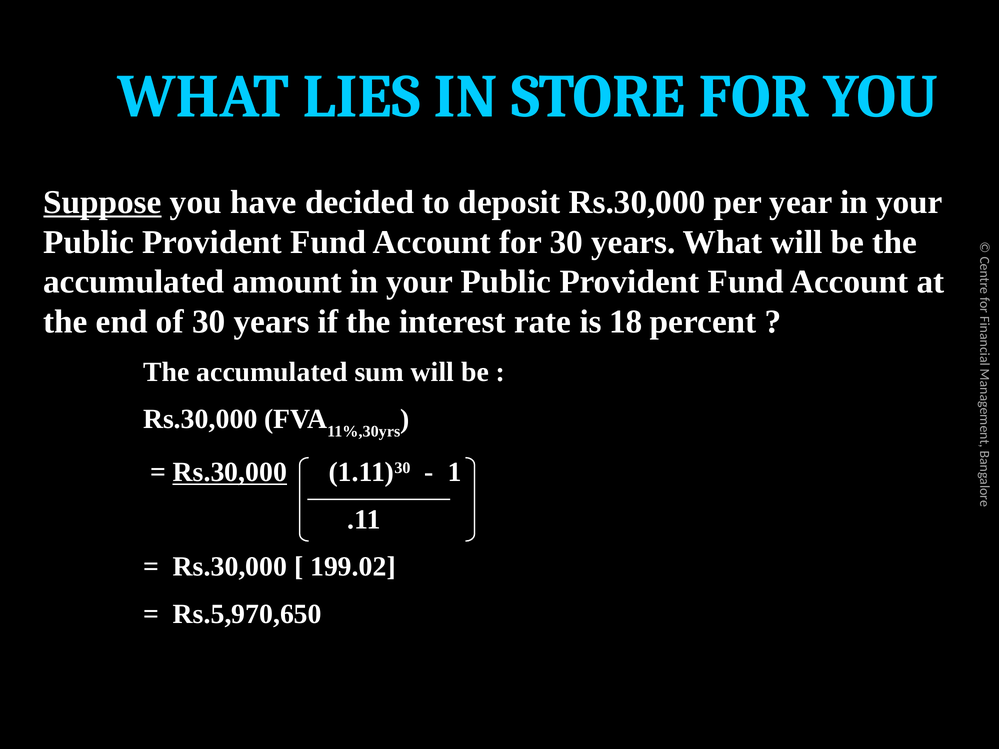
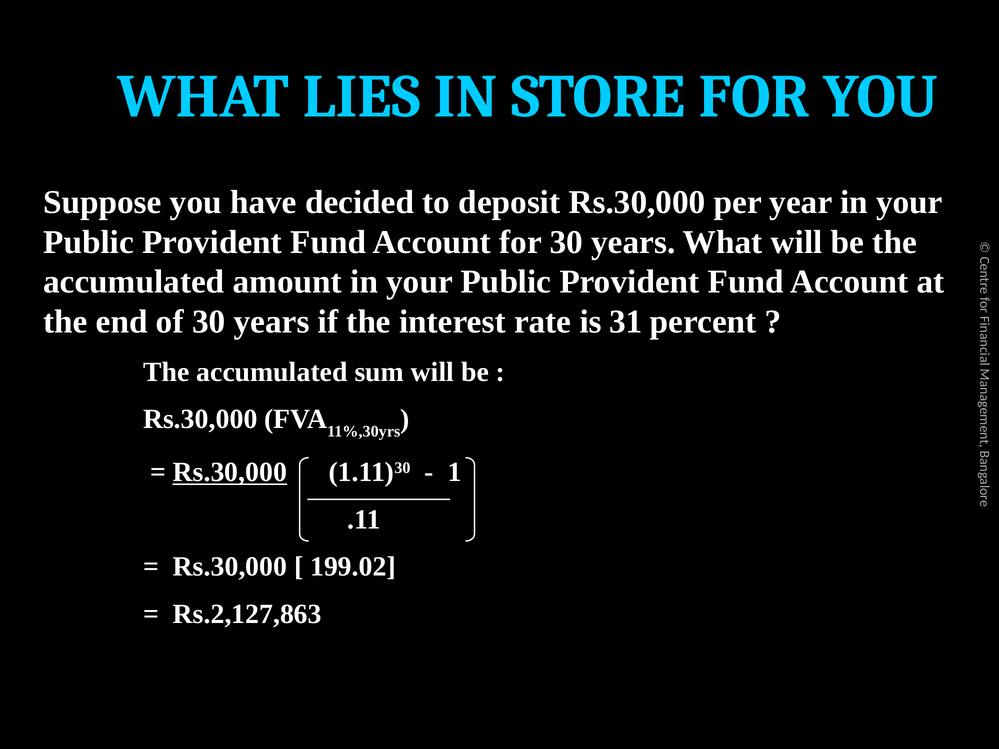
Suppose underline: present -> none
18: 18 -> 31
Rs.5,970,650: Rs.5,970,650 -> Rs.2,127,863
